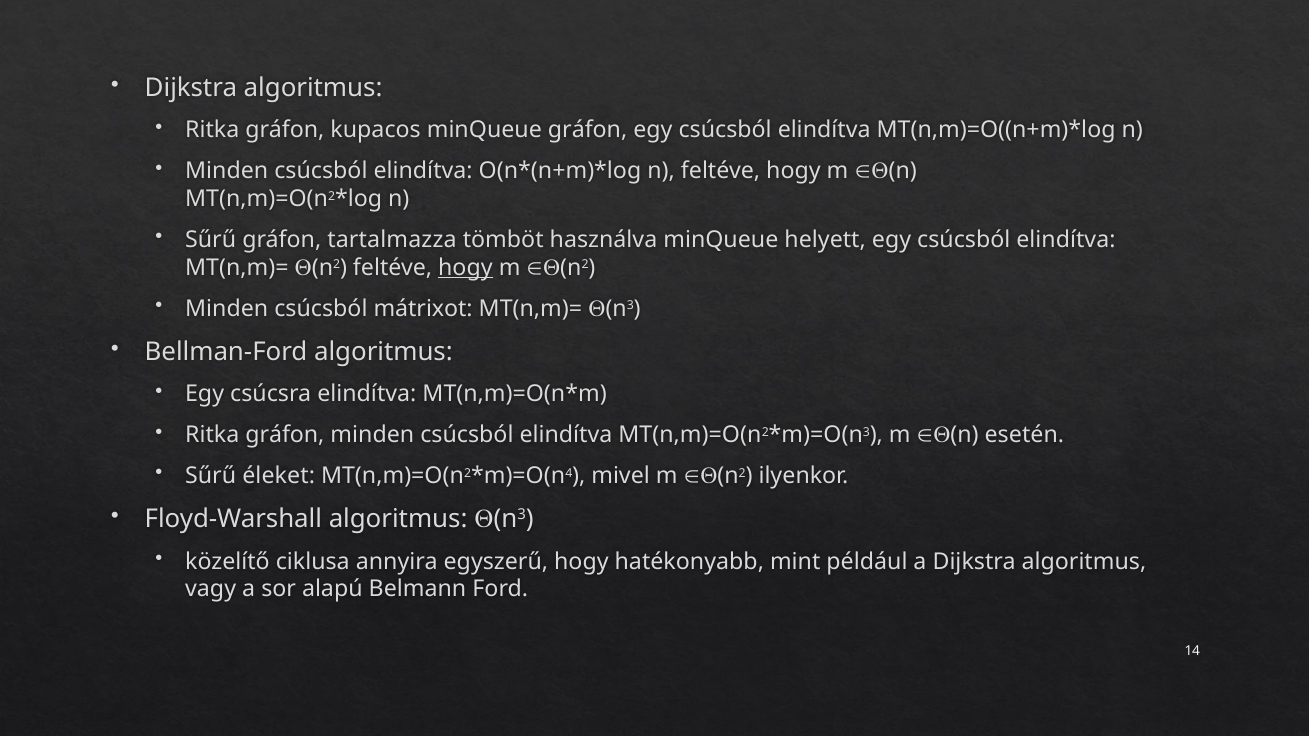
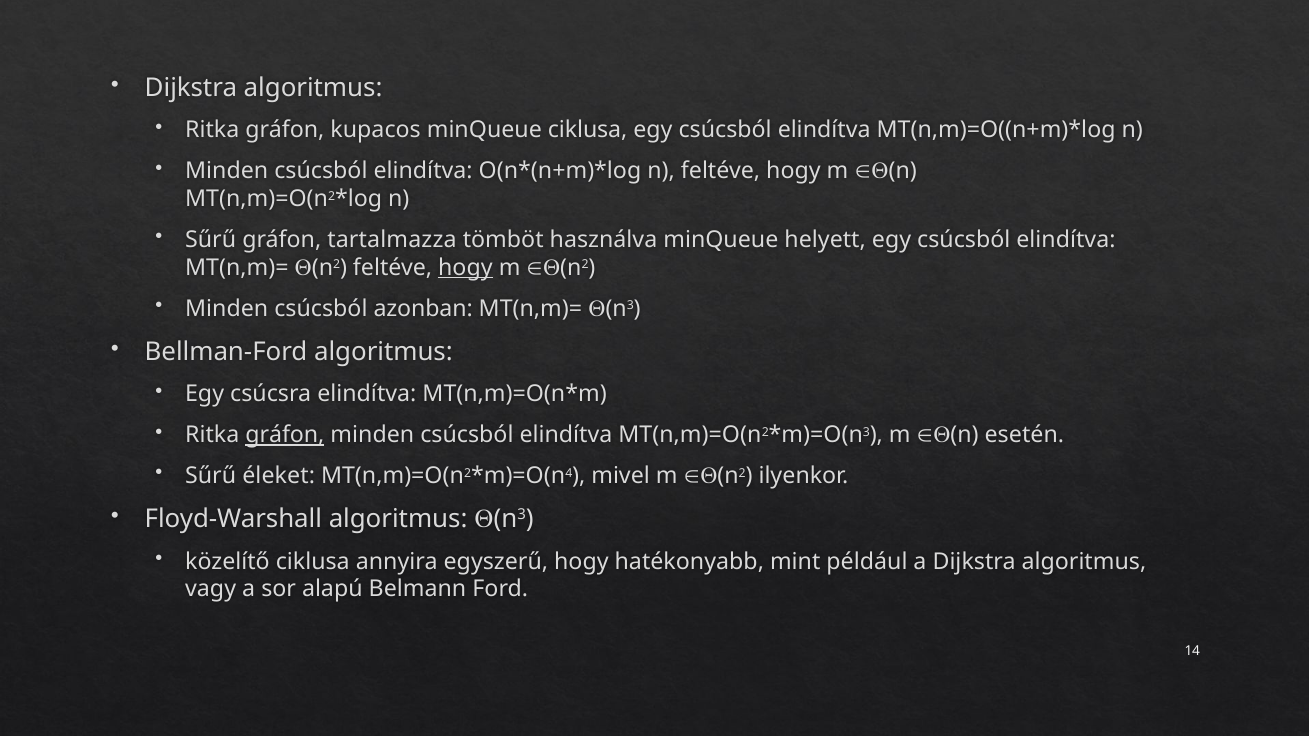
minQueue gráfon: gráfon -> ciklusa
mátrixot: mátrixot -> azonban
gráfon at (285, 435) underline: none -> present
